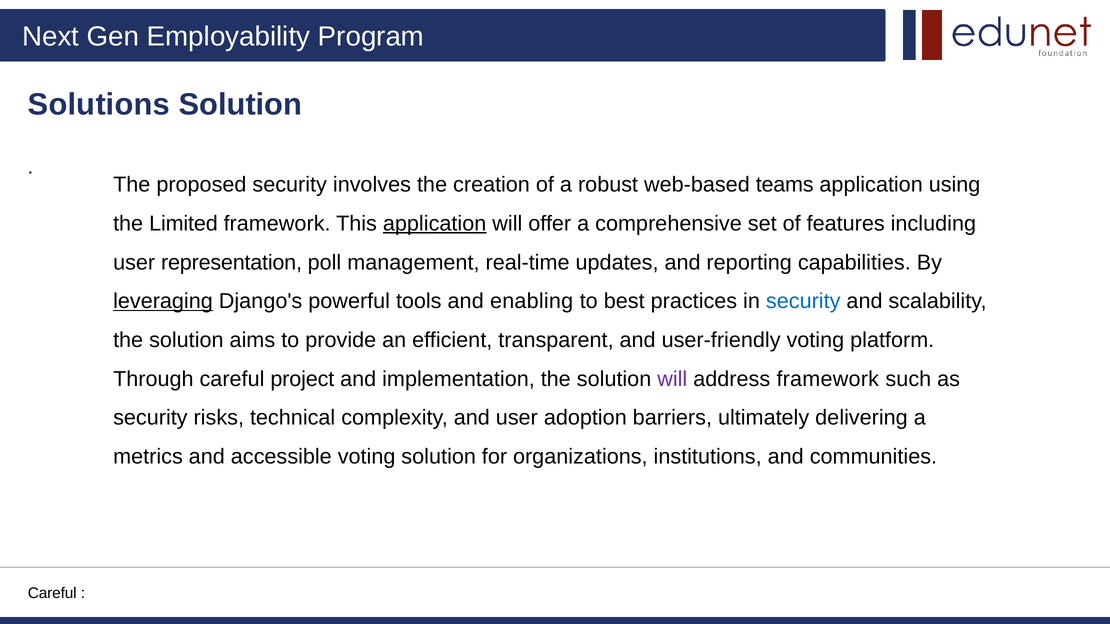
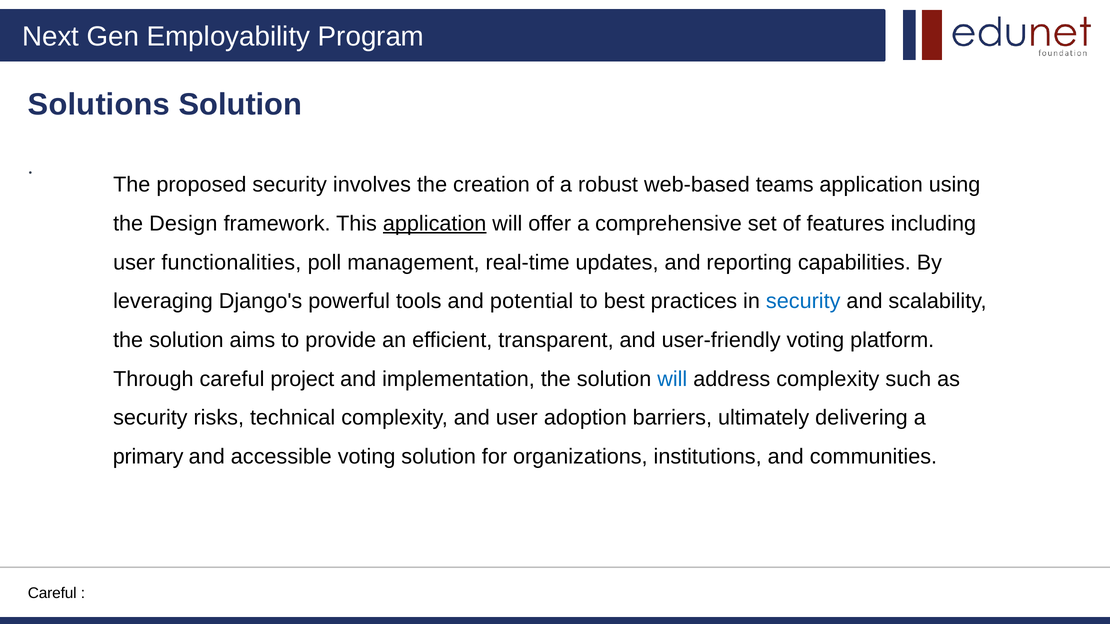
Limited: Limited -> Design
representation: representation -> functionalities
leveraging underline: present -> none
enabling: enabling -> potential
will at (672, 379) colour: purple -> blue
address framework: framework -> complexity
metrics: metrics -> primary
